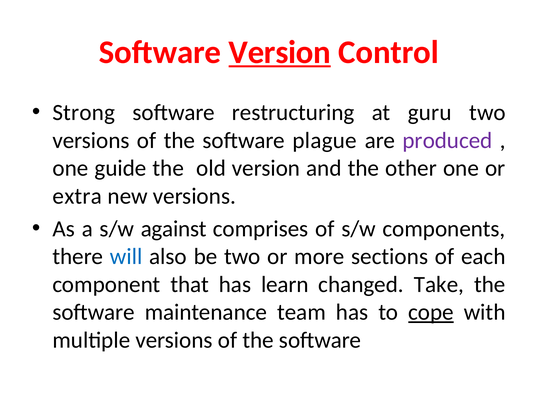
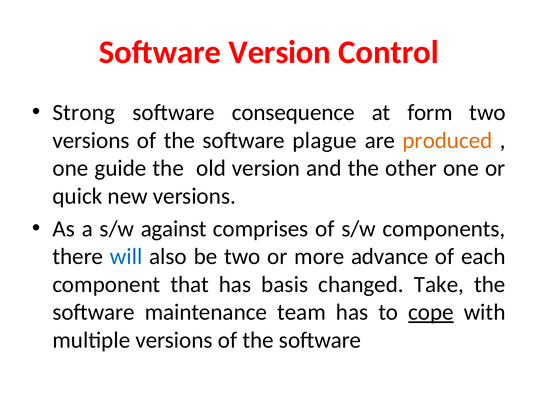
Version at (280, 52) underline: present -> none
restructuring: restructuring -> consequence
guru: guru -> form
produced colour: purple -> orange
extra: extra -> quick
sections: sections -> advance
learn: learn -> basis
